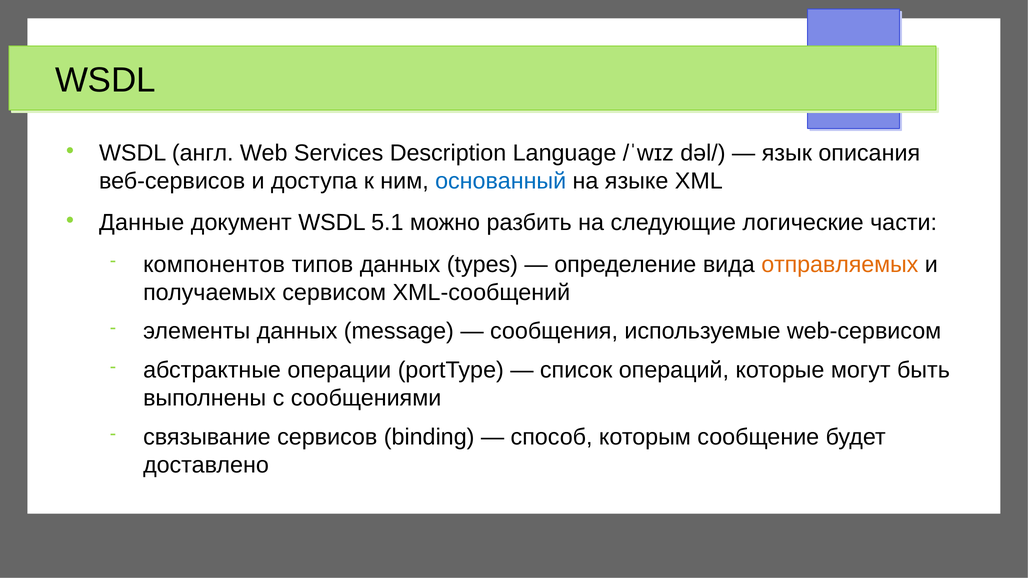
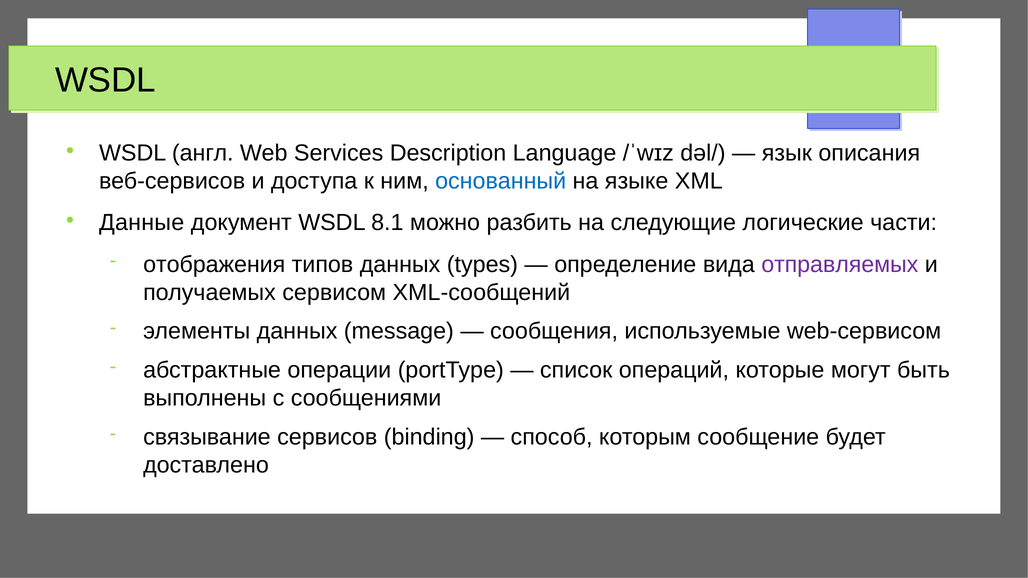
5.1: 5.1 -> 8.1
компонентов: компонентов -> отображения
отправляемых colour: orange -> purple
